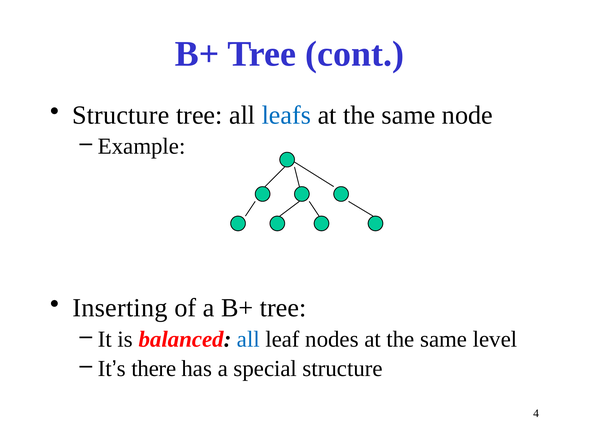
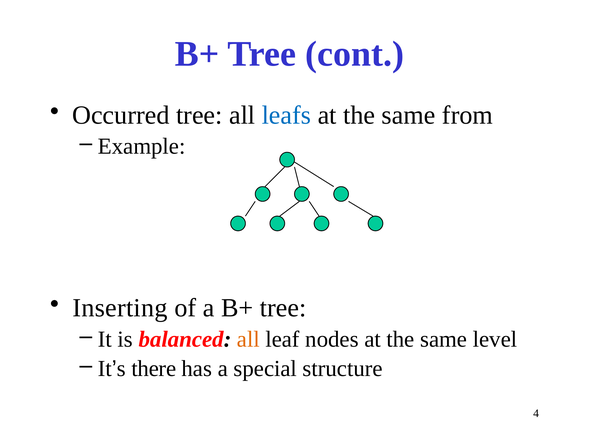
Structure at (121, 115): Structure -> Occurred
node: node -> from
all at (248, 339) colour: blue -> orange
